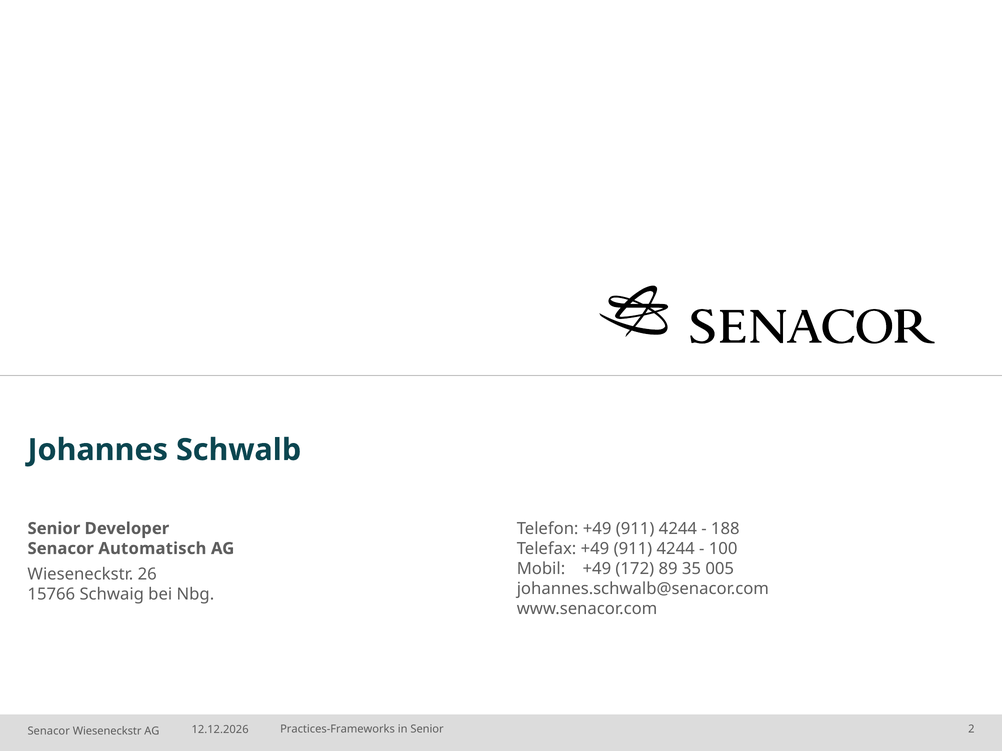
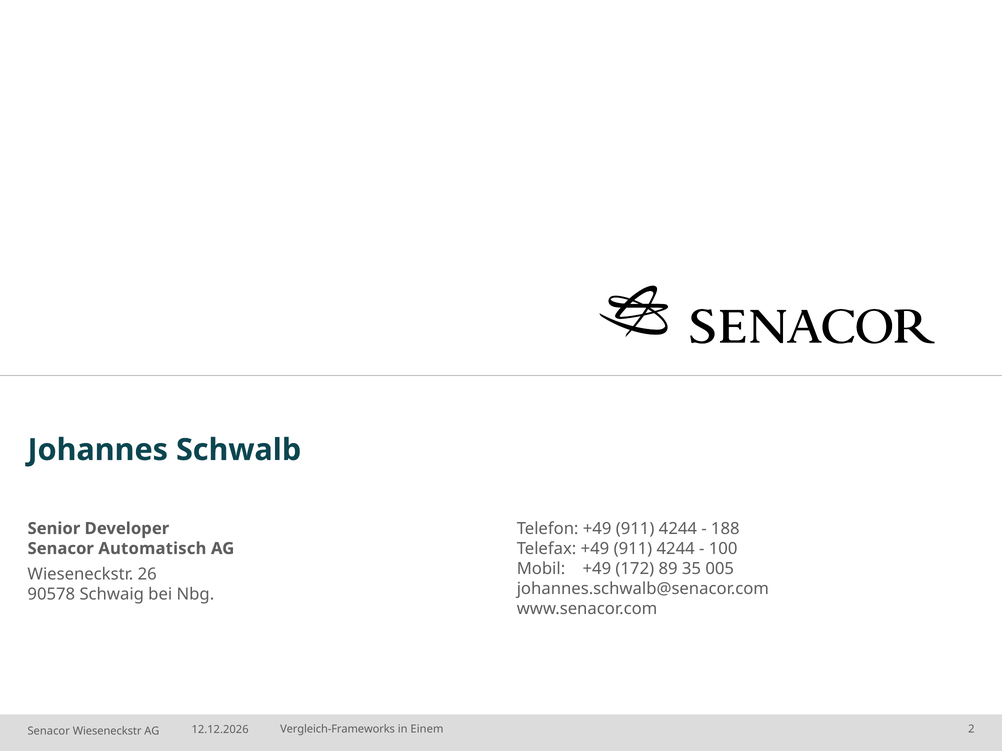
15766: 15766 -> 90578
Practices-Frameworks: Practices-Frameworks -> Vergleich-Frameworks
in Senior: Senior -> Einem
